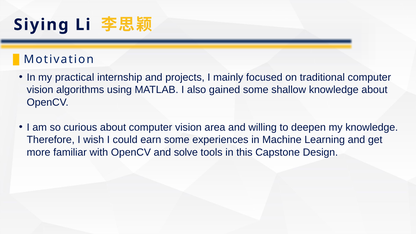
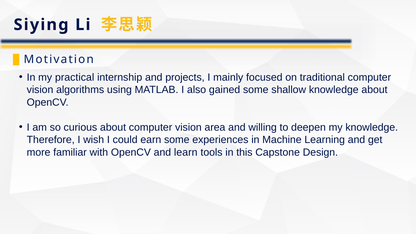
solve: solve -> learn
